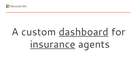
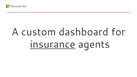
dashboard underline: present -> none
